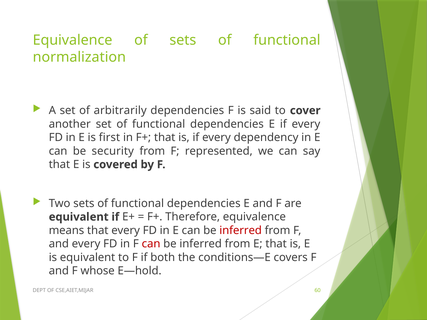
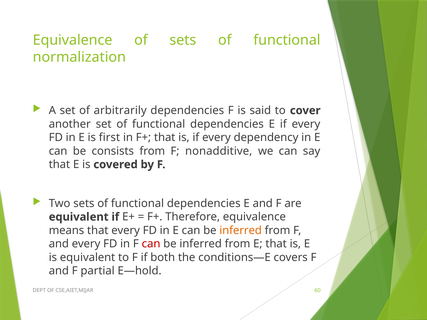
security: security -> consists
represented: represented -> nonadditive
inferred at (241, 231) colour: red -> orange
whose: whose -> partial
